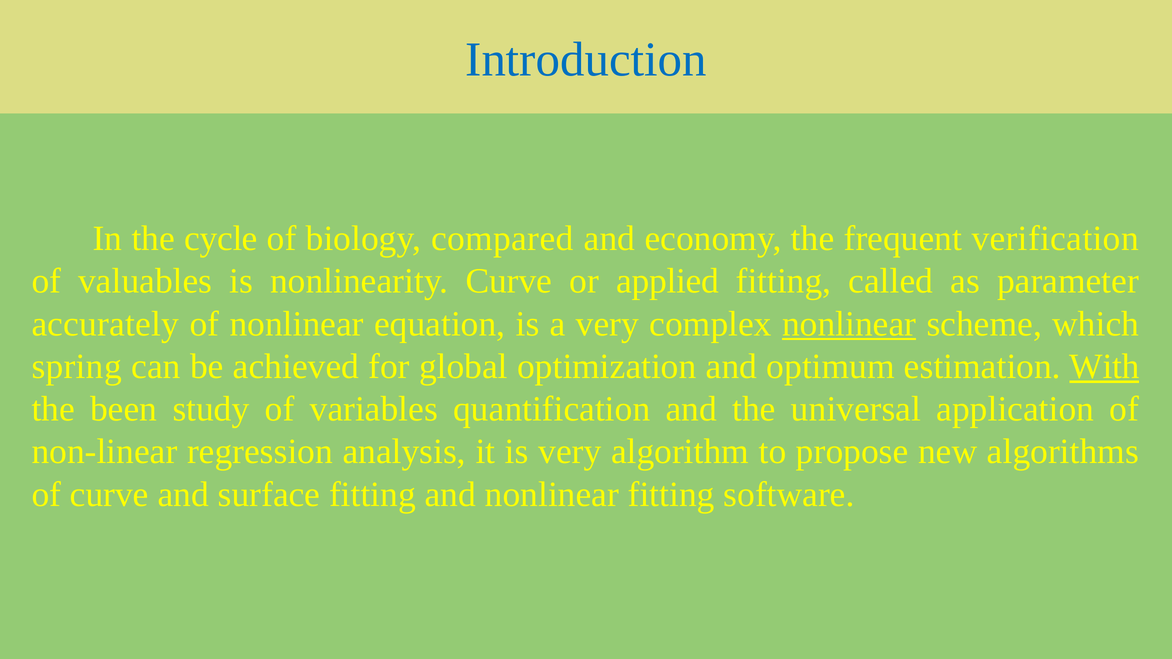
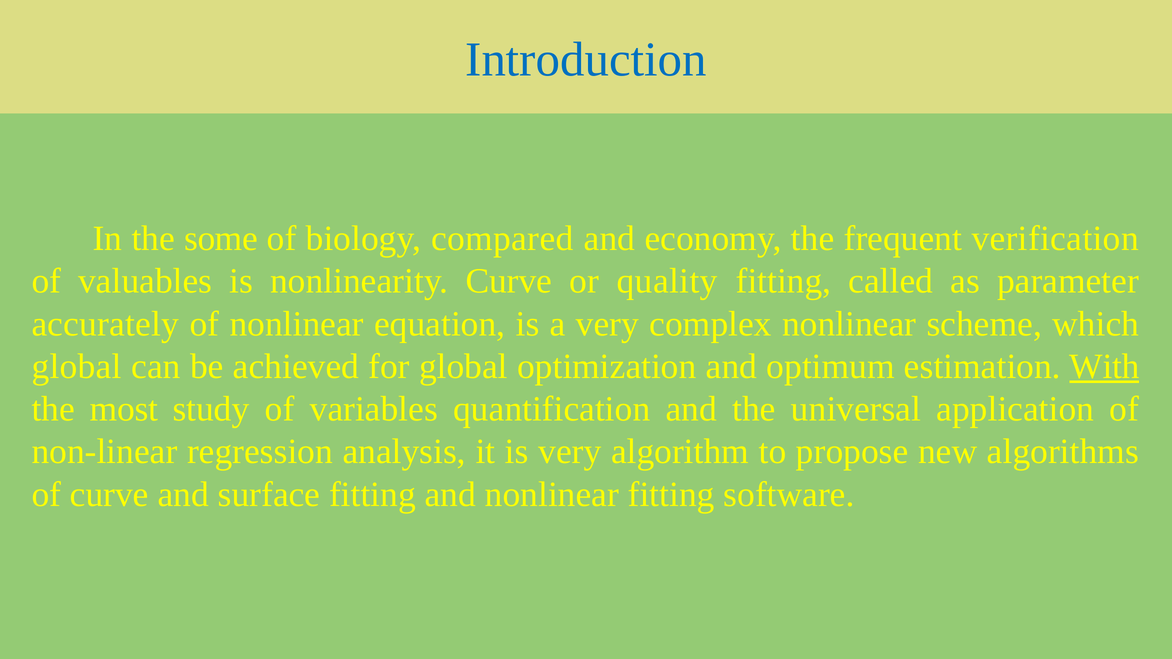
cycle: cycle -> some
applied: applied -> quality
nonlinear at (849, 324) underline: present -> none
spring at (77, 367): spring -> global
been: been -> most
